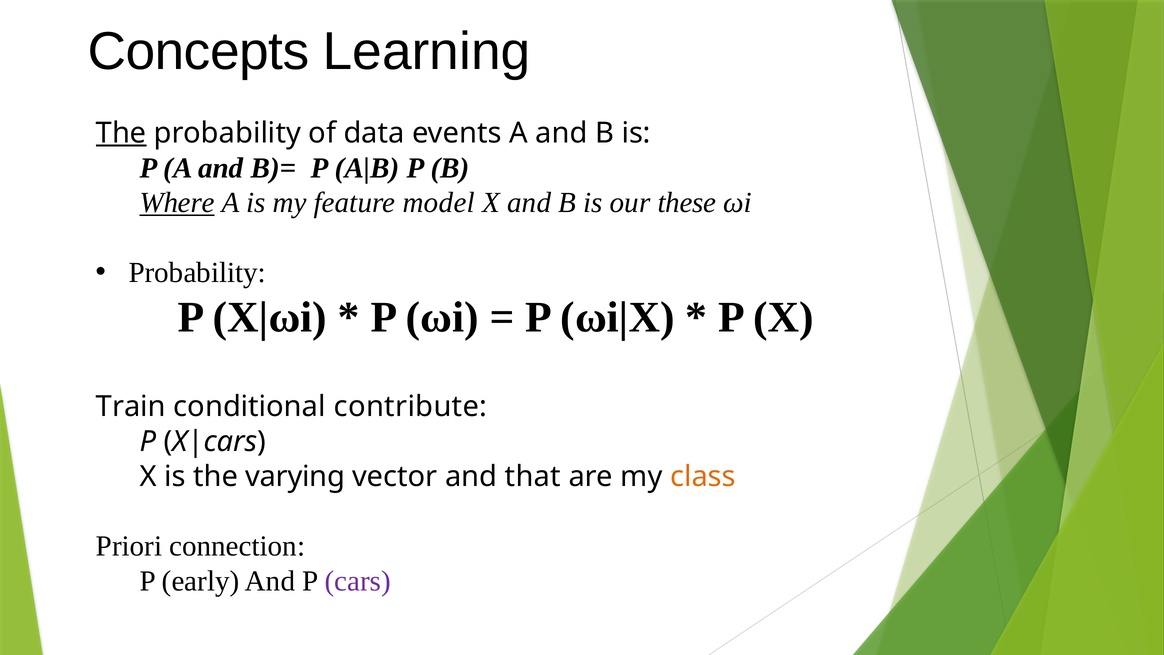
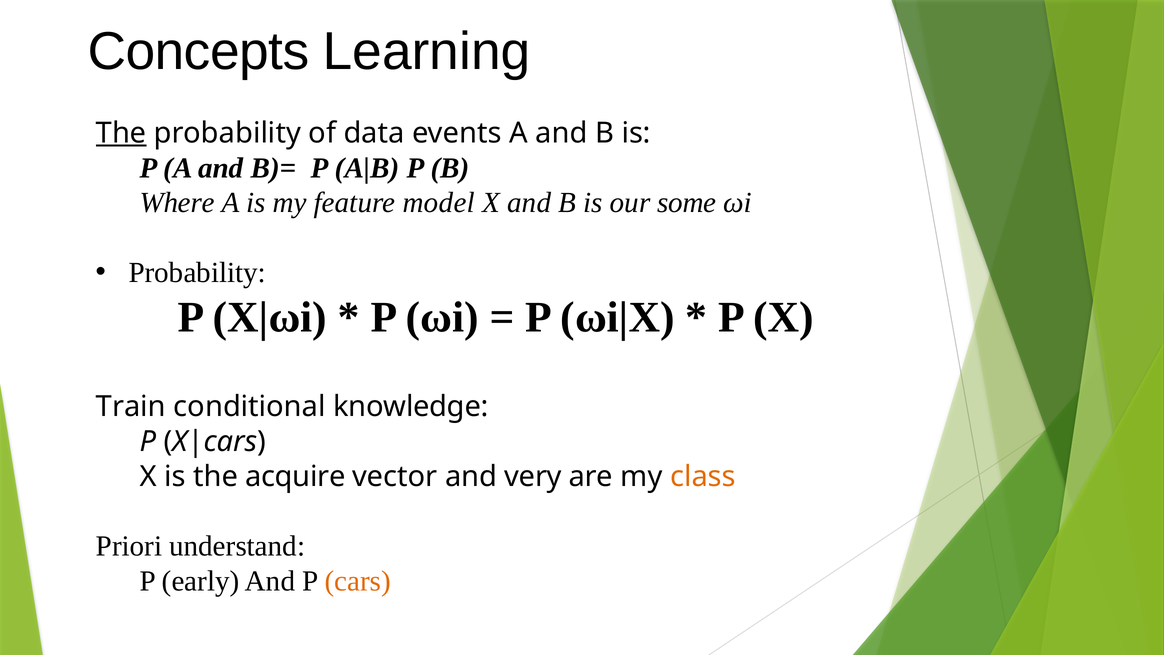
Where underline: present -> none
these: these -> some
contribute: contribute -> knowledge
varying: varying -> acquire
that: that -> very
connection: connection -> understand
cars colour: purple -> orange
